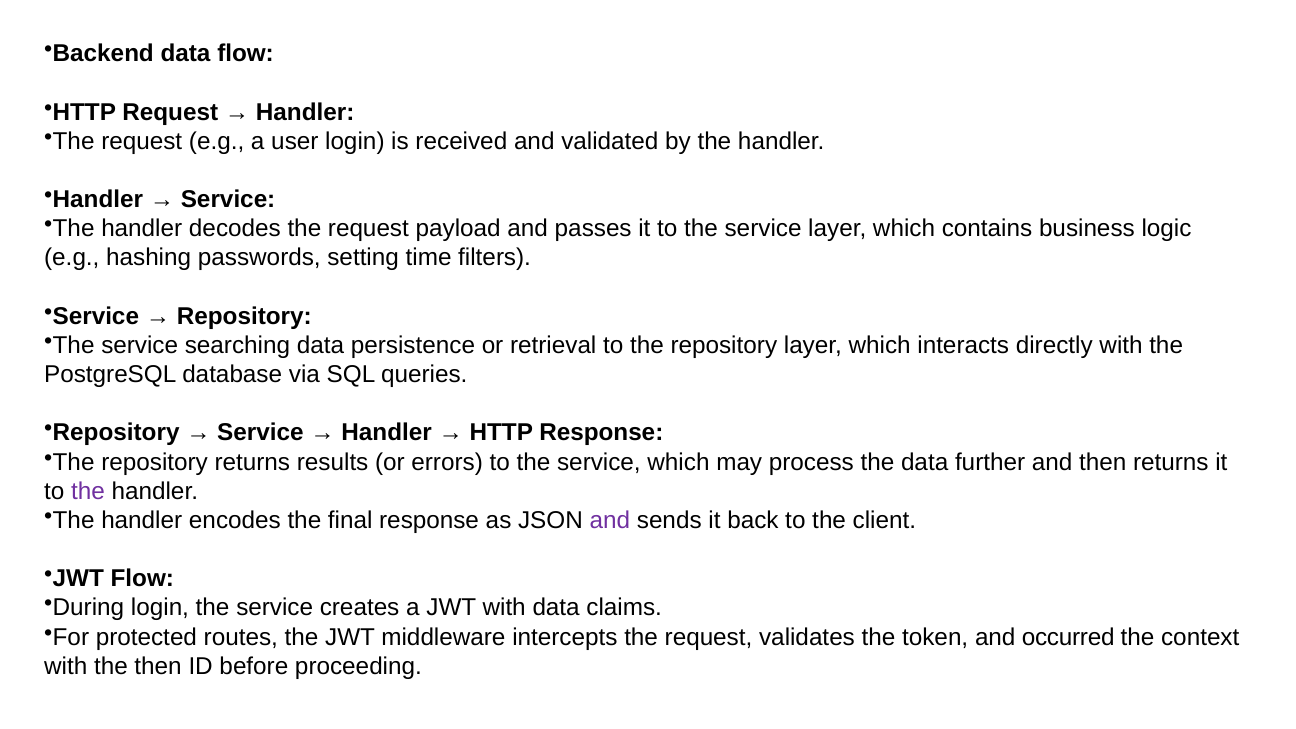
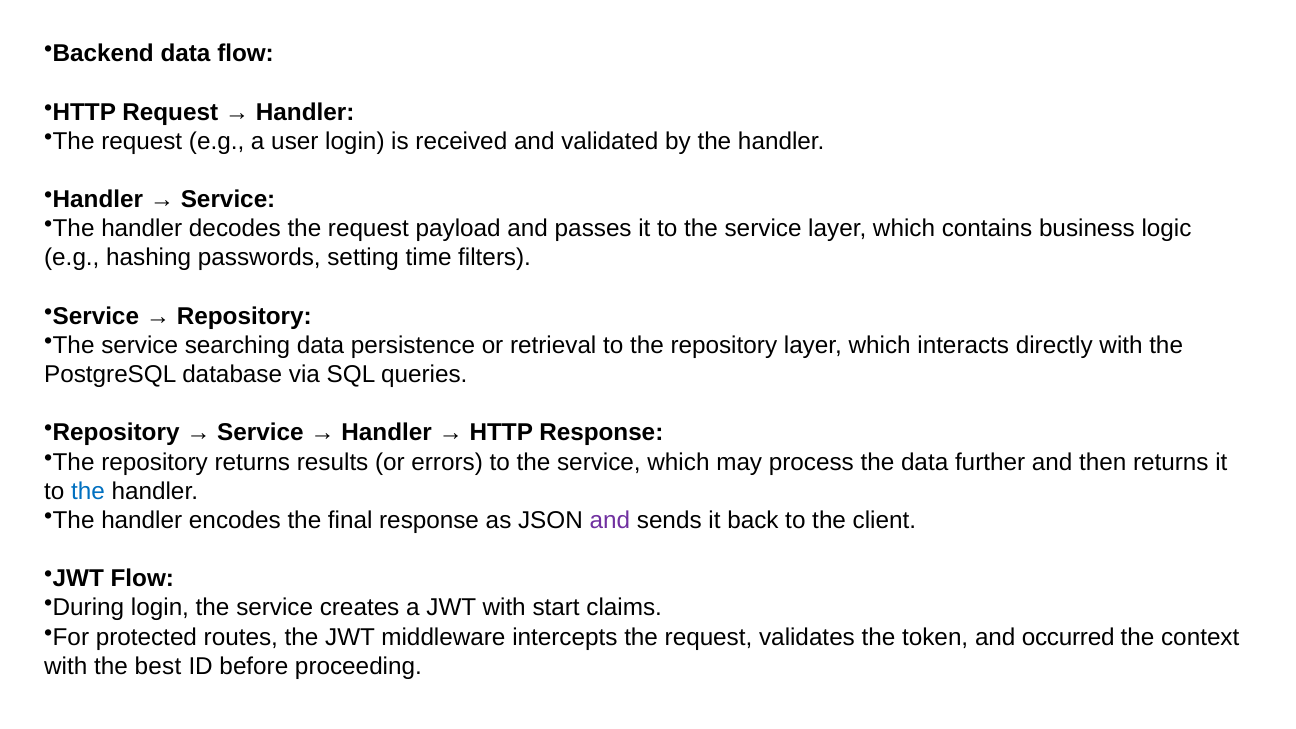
the at (88, 491) colour: purple -> blue
with data: data -> start
the then: then -> best
